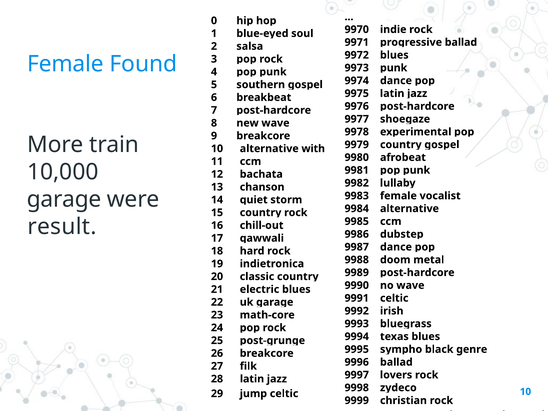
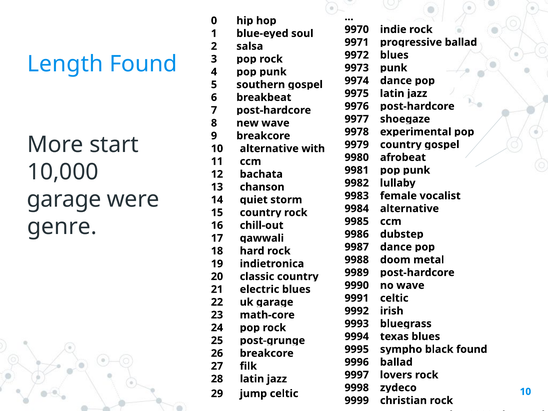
Female at (65, 64): Female -> Length
train: train -> start
result at (62, 227): result -> genre
genre at (472, 349): genre -> found
